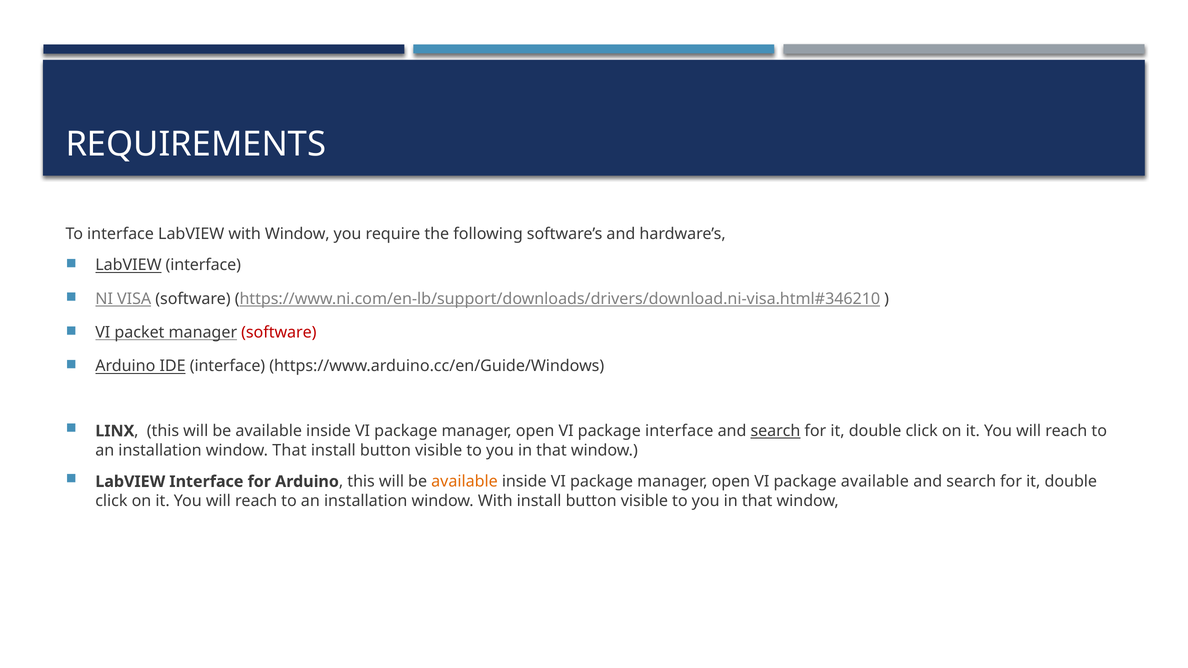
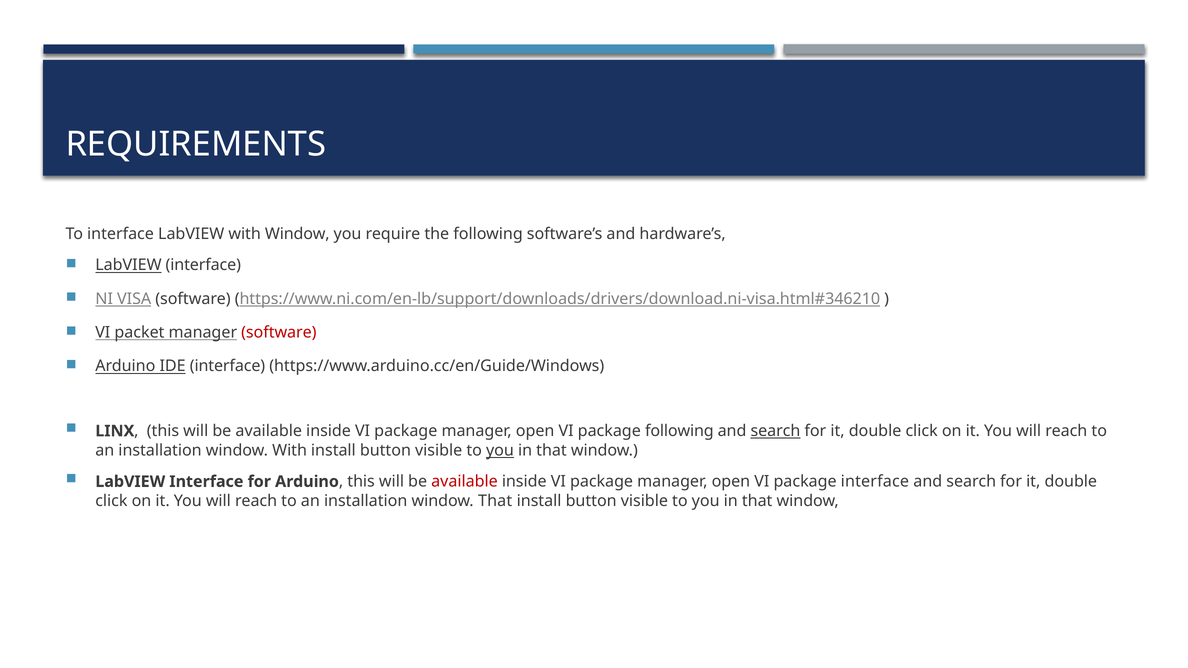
package interface: interface -> following
window That: That -> With
you at (500, 451) underline: none -> present
available at (465, 482) colour: orange -> red
package available: available -> interface
window With: With -> That
